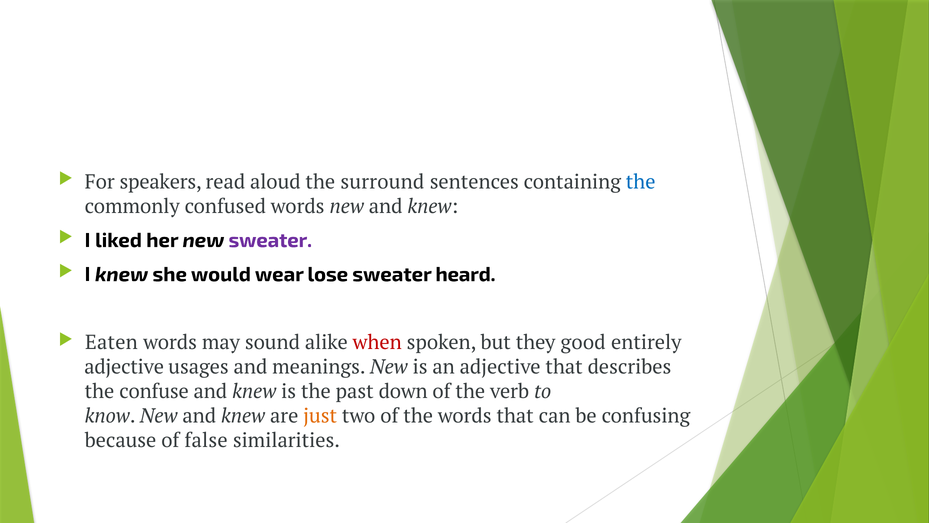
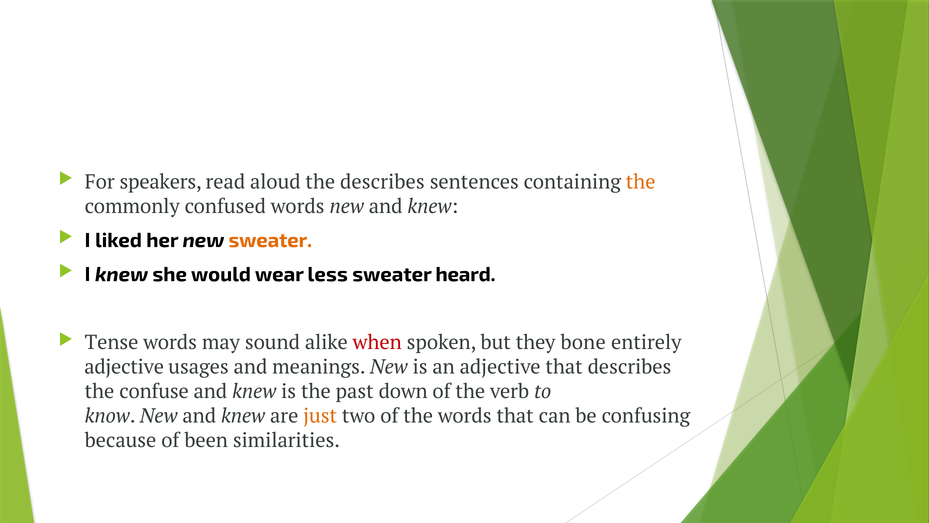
the surround: surround -> describes
the at (641, 182) colour: blue -> orange
sweater at (270, 240) colour: purple -> orange
lose: lose -> less
Eaten: Eaten -> Tense
good: good -> bone
false: false -> been
